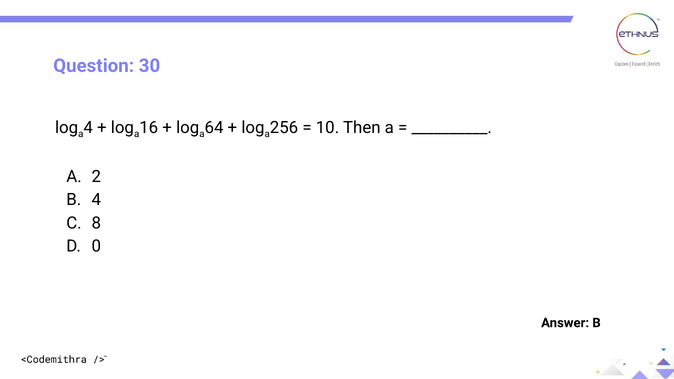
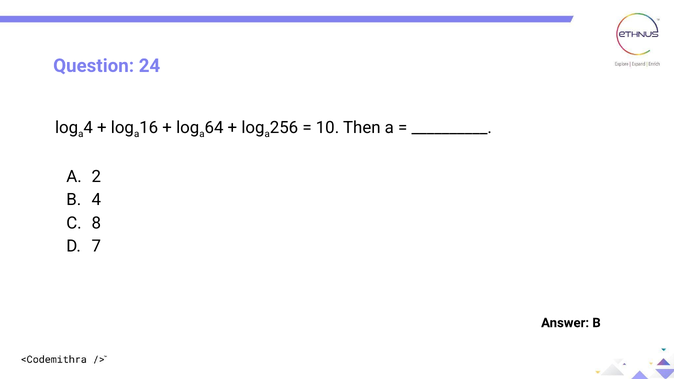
30: 30 -> 24
0: 0 -> 7
